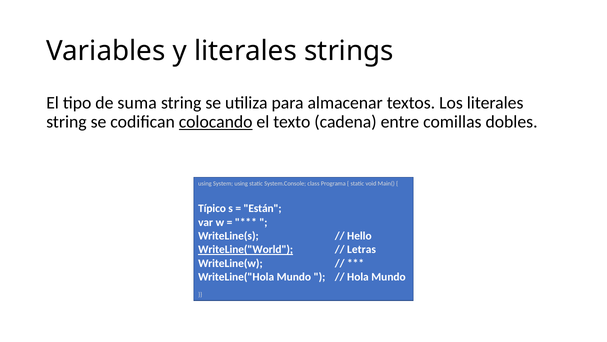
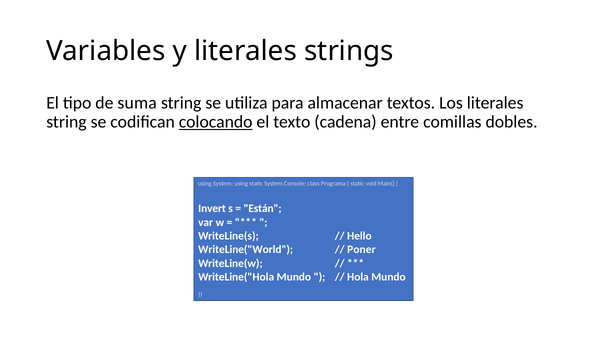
Típico: Típico -> Invert
WriteLine("World underline: present -> none
Letras: Letras -> Poner
